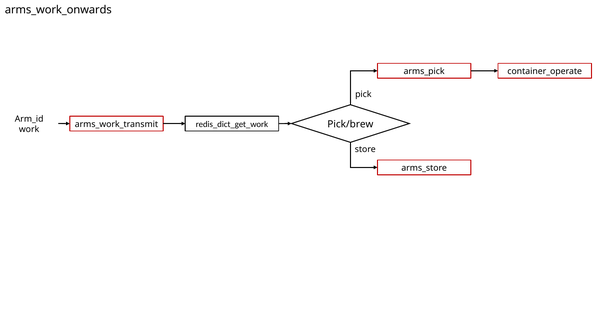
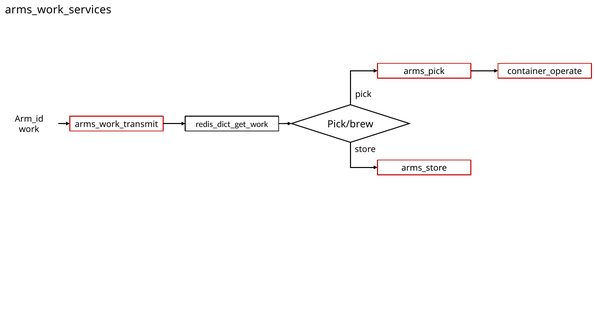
arms_work_onwards: arms_work_onwards -> arms_work_services
